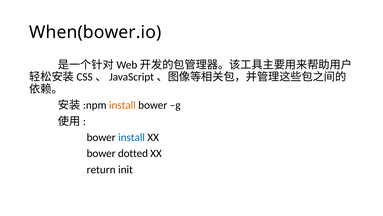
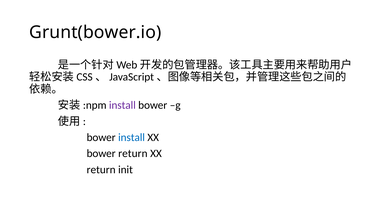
When(bower.io: When(bower.io -> Grunt(bower.io
install at (122, 105) colour: orange -> purple
bower dotted: dotted -> return
